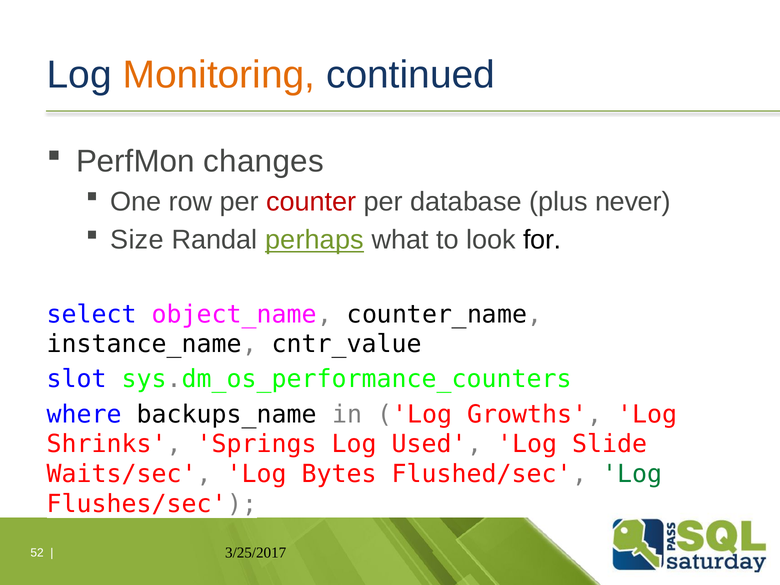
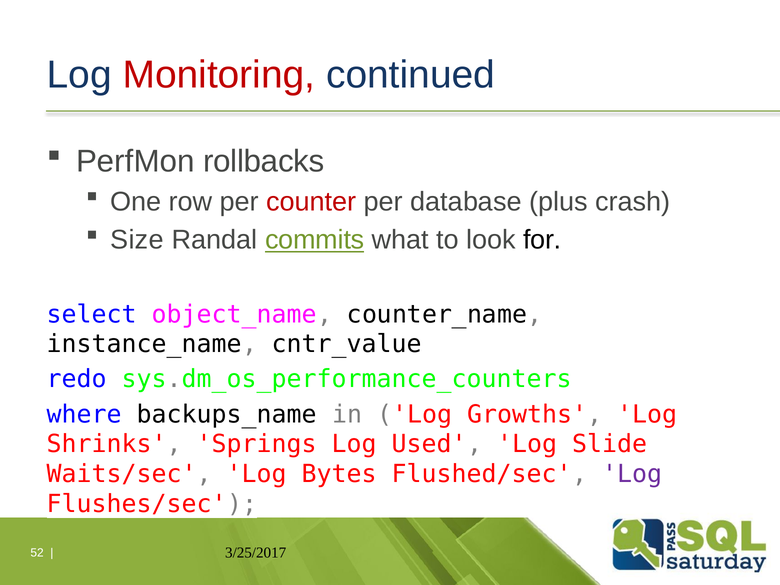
Monitoring colour: orange -> red
changes: changes -> rollbacks
never: never -> crash
perhaps: perhaps -> commits
slot: slot -> redo
Log at (632, 474) colour: green -> purple
